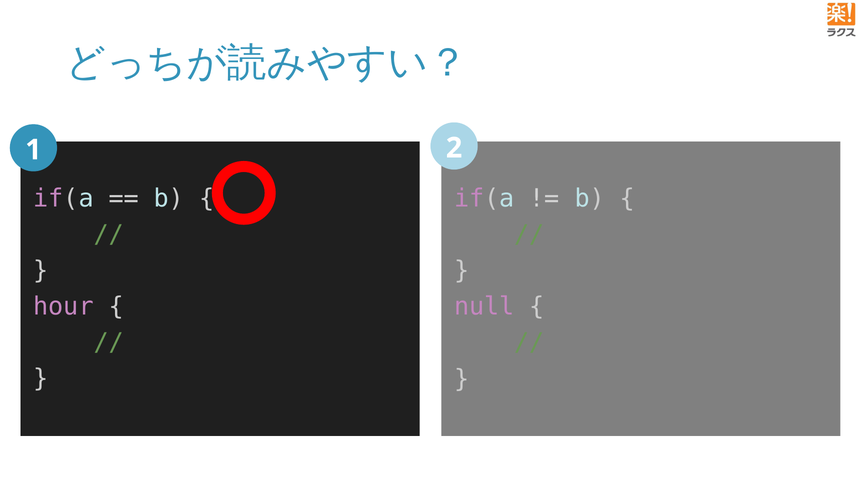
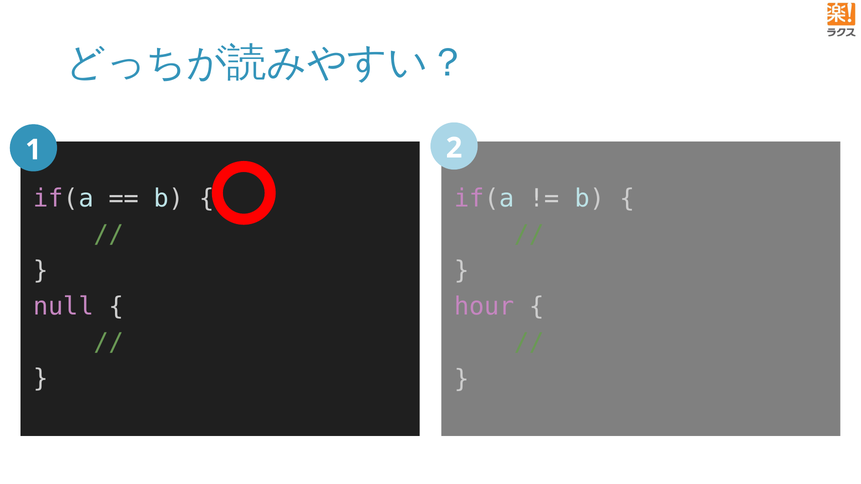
hour: hour -> null
null: null -> hour
